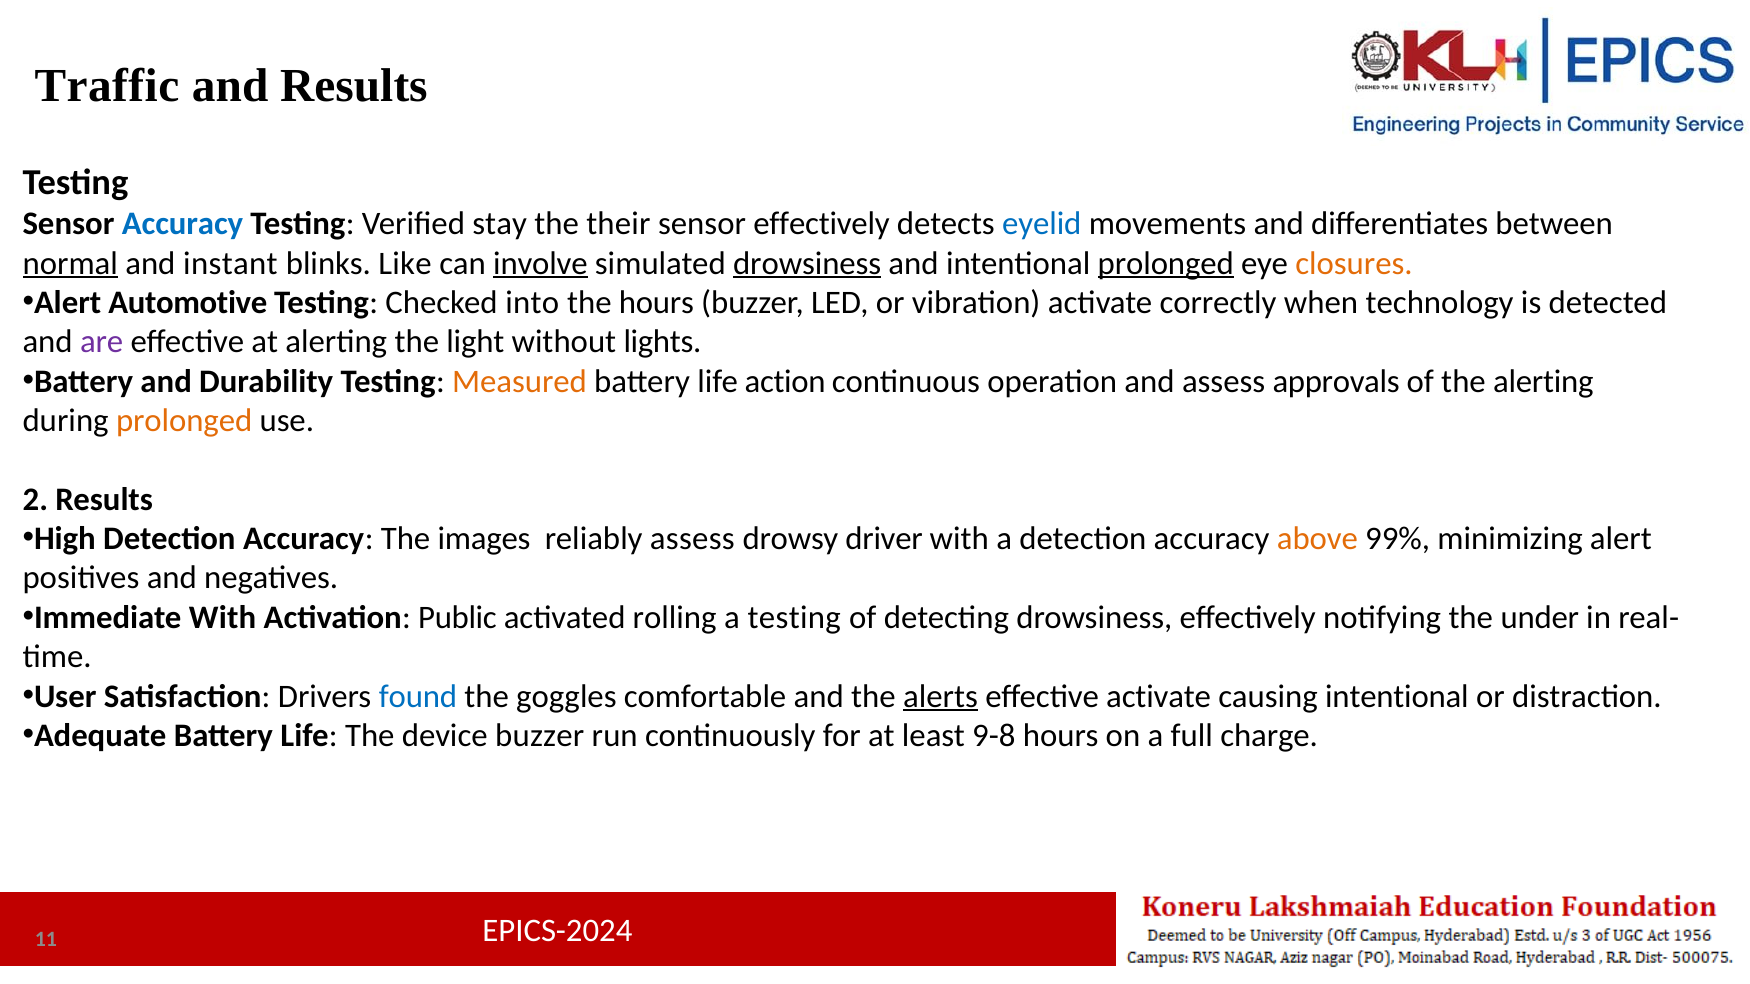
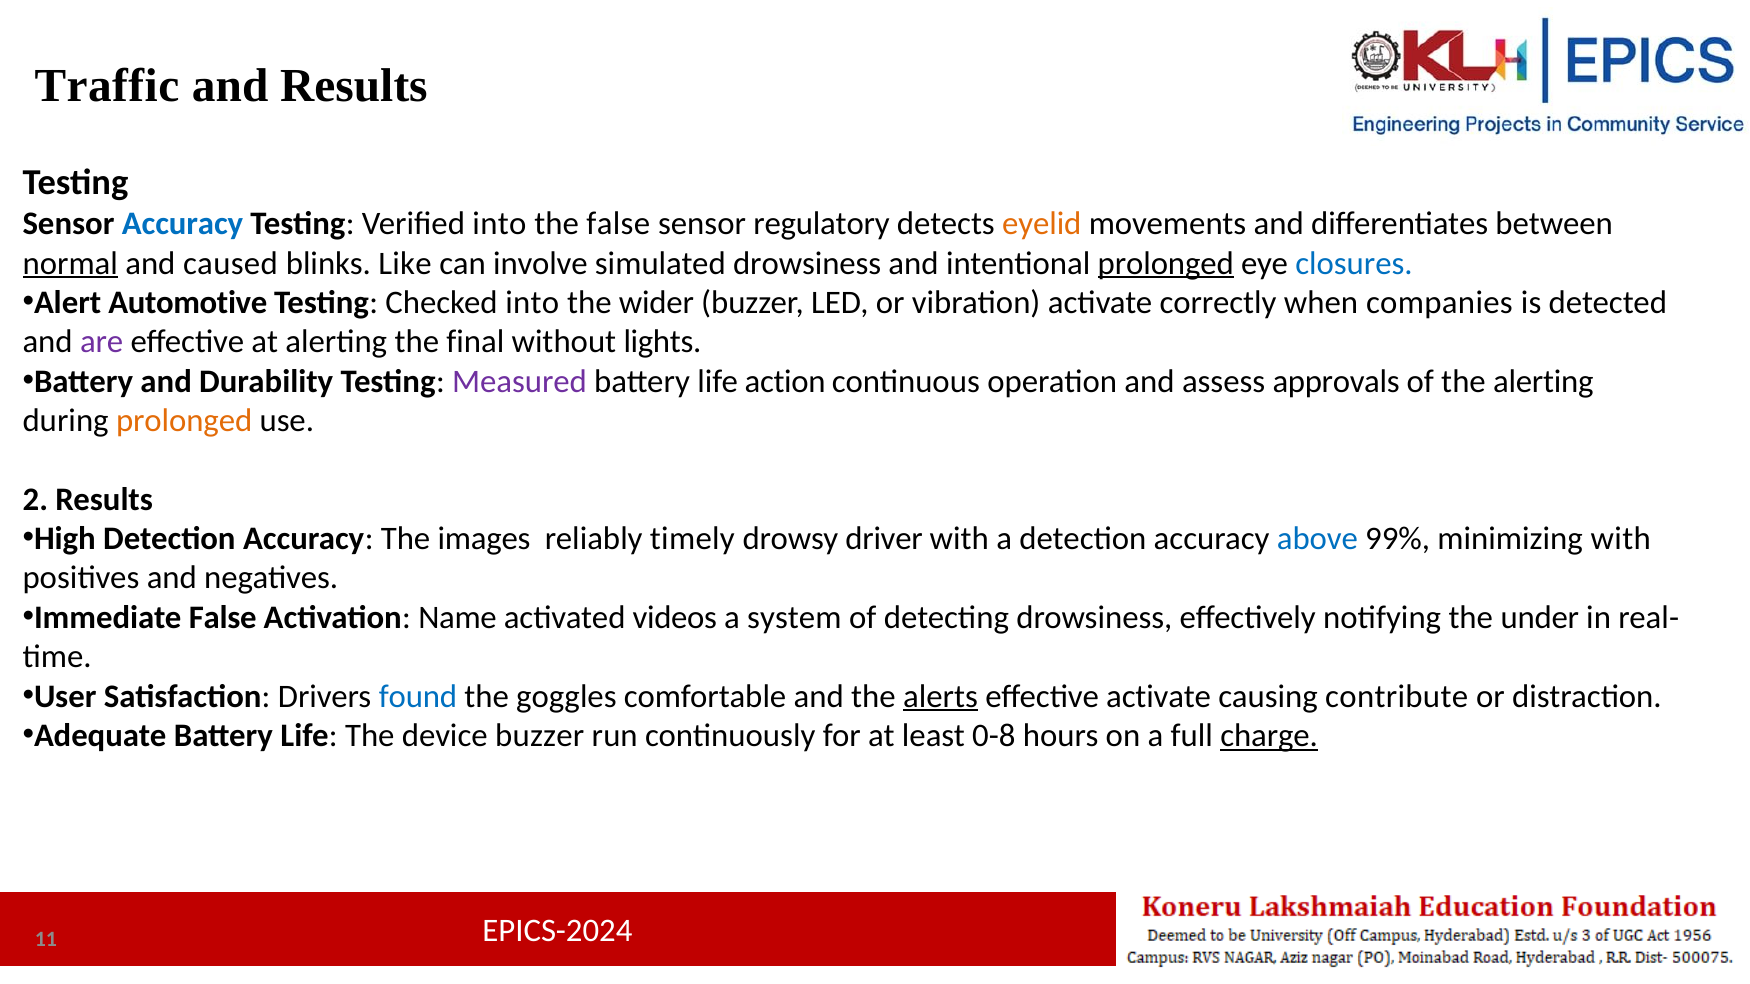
Verified stay: stay -> into
the their: their -> false
sensor effectively: effectively -> regulatory
eyelid colour: blue -> orange
instant: instant -> caused
involve underline: present -> none
drowsiness at (807, 263) underline: present -> none
closures colour: orange -> blue
the hours: hours -> wider
technology: technology -> companies
light: light -> final
Measured colour: orange -> purple
reliably assess: assess -> timely
above colour: orange -> blue
minimizing alert: alert -> with
Immediate With: With -> False
Public: Public -> Name
rolling: rolling -> videos
a testing: testing -> system
causing intentional: intentional -> contribute
9-8: 9-8 -> 0-8
charge underline: none -> present
